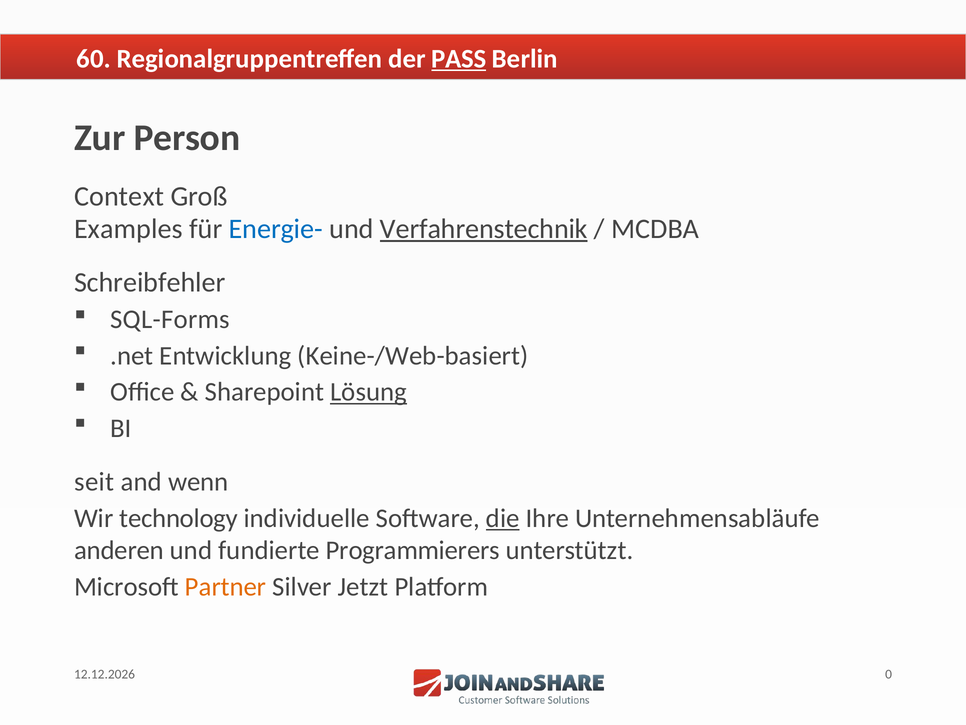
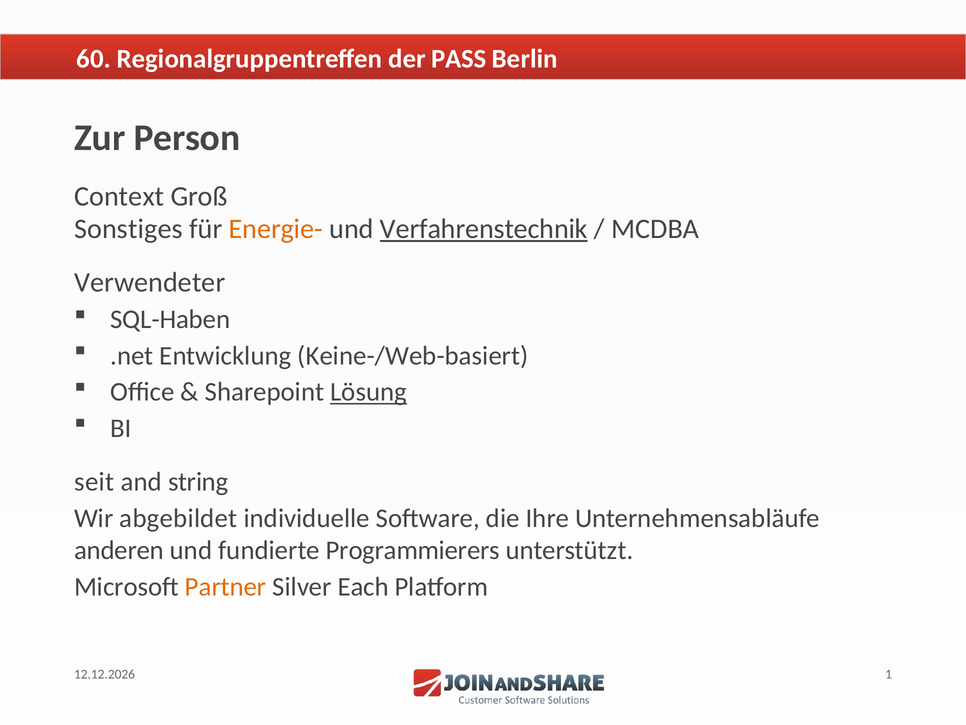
PASS underline: present -> none
Examples: Examples -> Sonstiges
Energie- colour: blue -> orange
Schreibfehler: Schreibfehler -> Verwendeter
SQL-Forms: SQL-Forms -> SQL-Haben
wenn: wenn -> string
technology: technology -> abgebildet
die underline: present -> none
Jetzt: Jetzt -> Each
0: 0 -> 1
